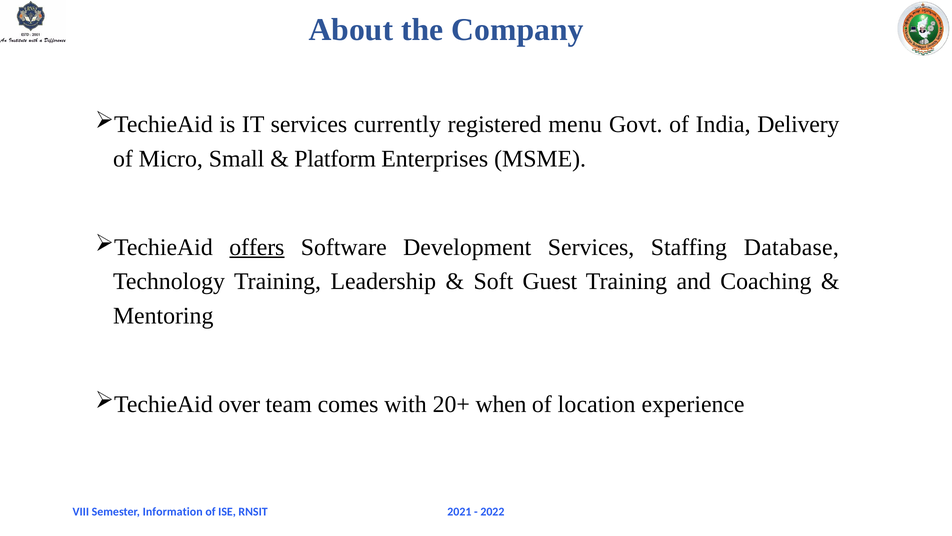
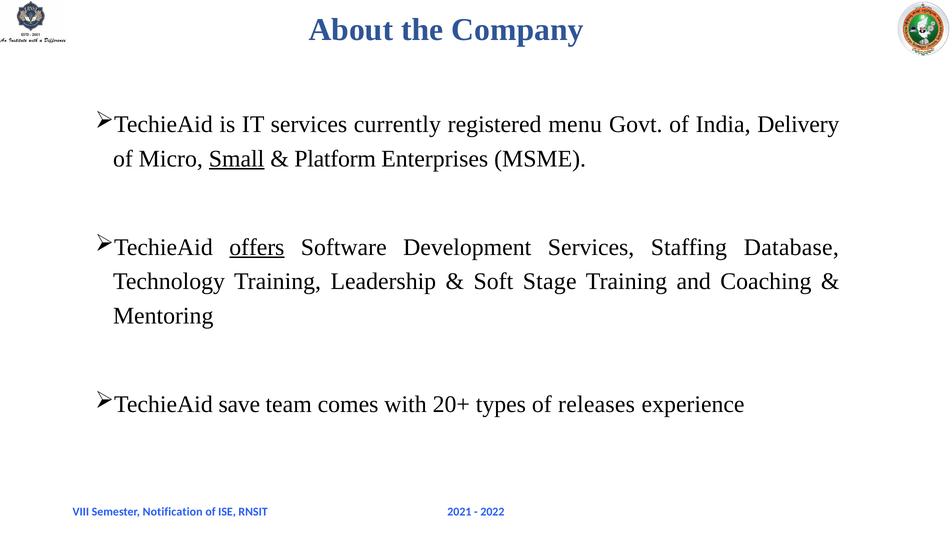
Small underline: none -> present
Guest: Guest -> Stage
over: over -> save
when: when -> types
location: location -> releases
Information: Information -> Notification
